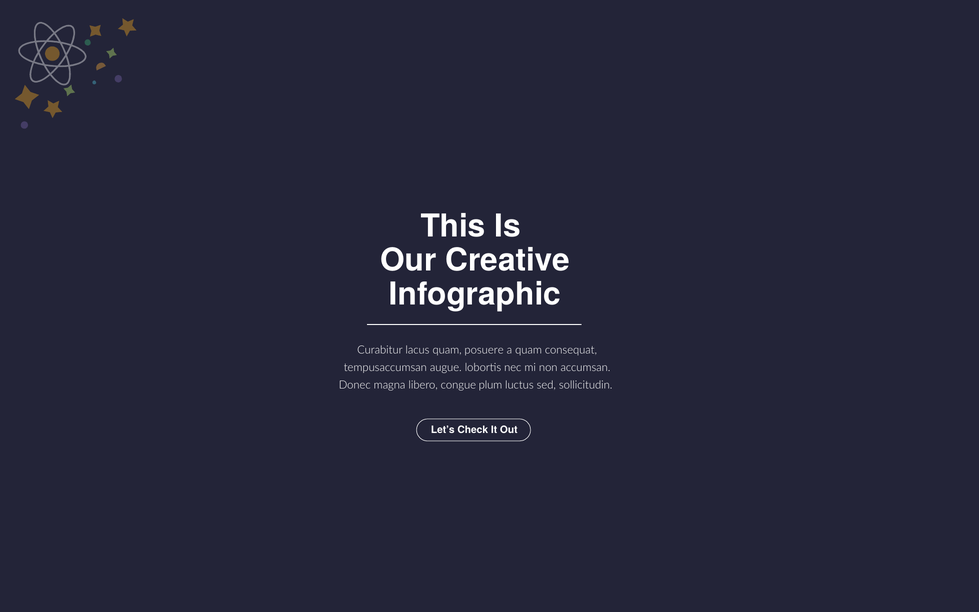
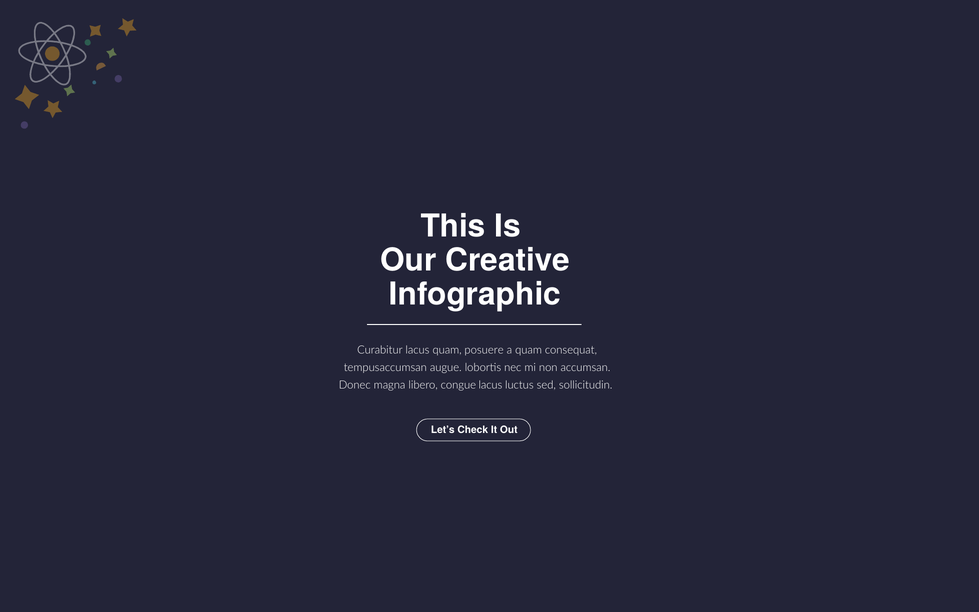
congue plum: plum -> lacus
